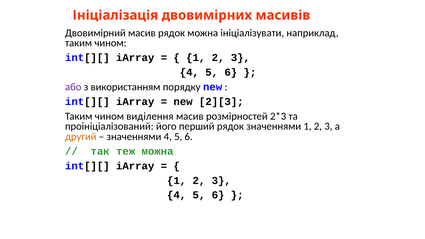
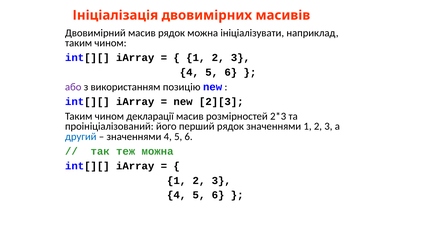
порядку: порядку -> позицію
виділення: виділення -> декларації
другий colour: orange -> blue
